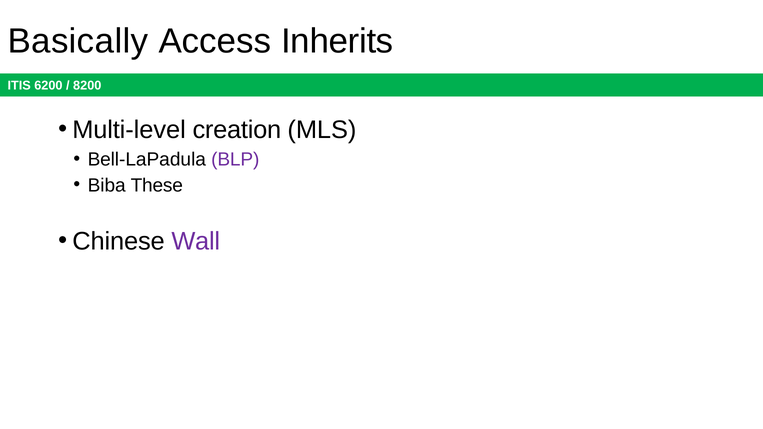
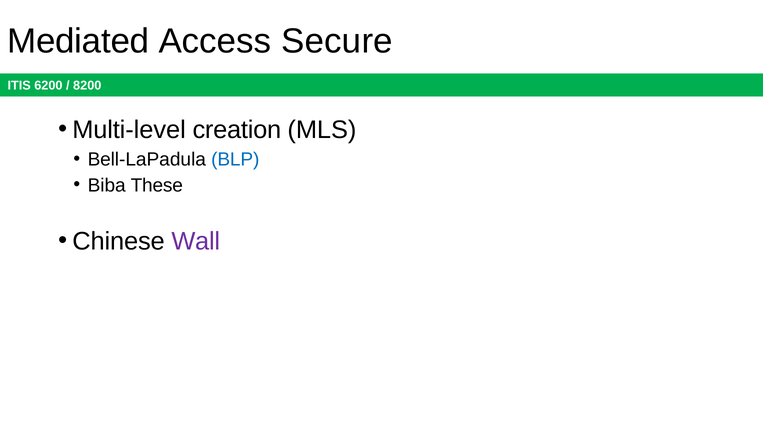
Basically: Basically -> Mediated
Inherits: Inherits -> Secure
BLP colour: purple -> blue
